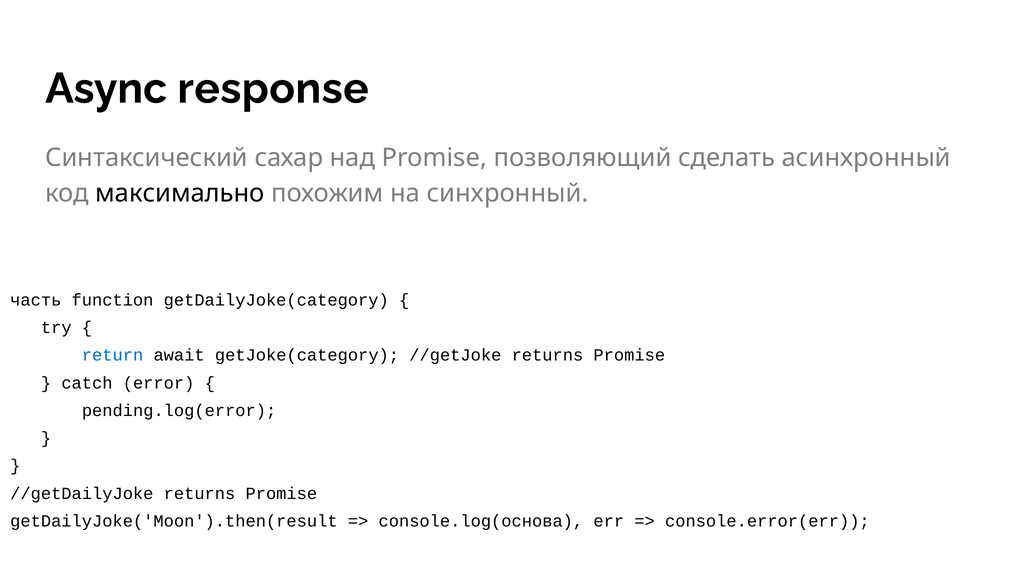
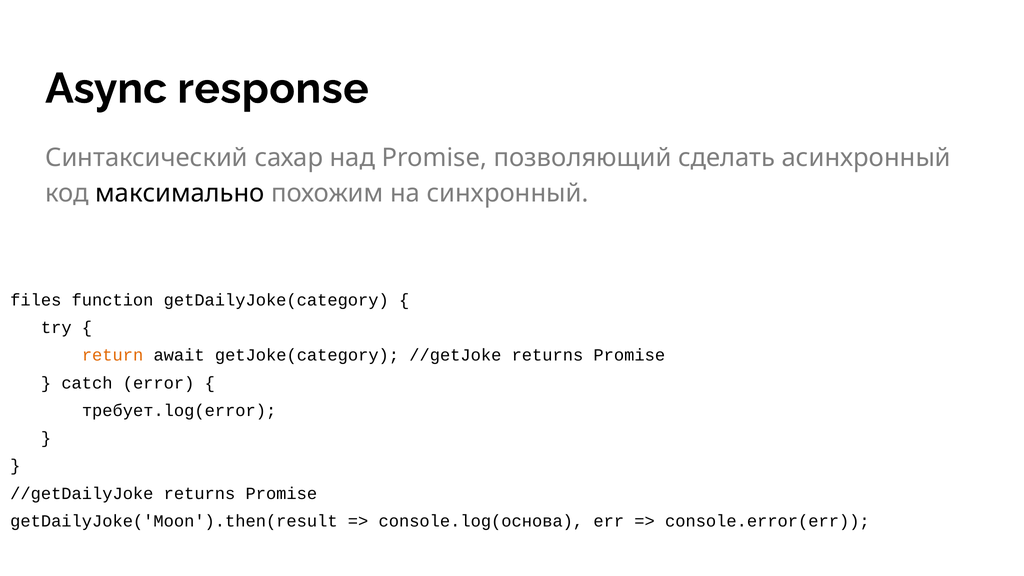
часть: часть -> files
return colour: blue -> orange
pending.log(error: pending.log(error -> требует.log(error
